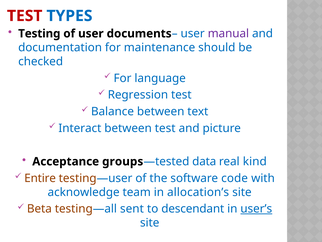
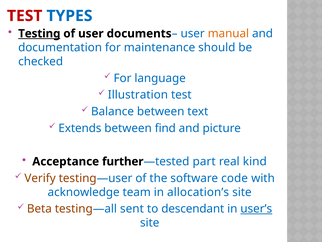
Testing underline: none -> present
manual colour: purple -> orange
Regression: Regression -> Illustration
Interact: Interact -> Extends
between test: test -> find
groups: groups -> further
data: data -> part
Entire: Entire -> Verify
